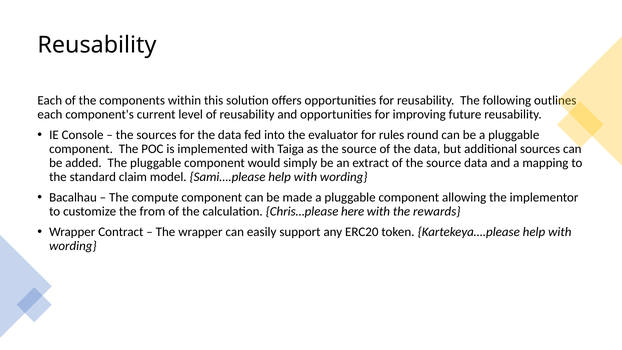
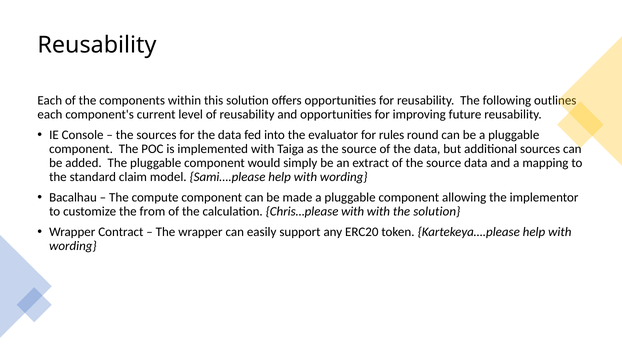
Chris…please here: here -> with
the rewards: rewards -> solution
